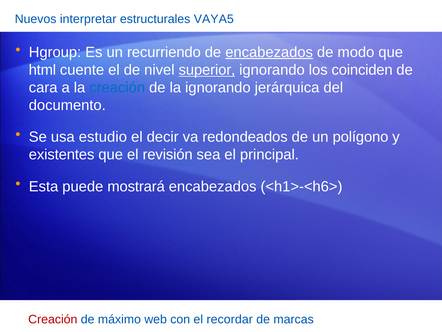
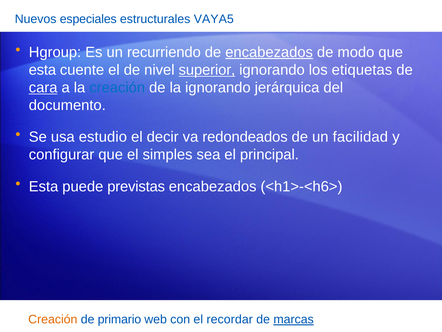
interpretar: interpretar -> especiales
html at (42, 70): html -> esta
coinciden: coinciden -> etiquetas
cara underline: none -> present
polígono: polígono -> facilidad
existentes: existentes -> configurar
revisión: revisión -> simples
mostrará: mostrará -> previstas
Creación at (53, 319) colour: red -> orange
máximo: máximo -> primario
marcas underline: none -> present
